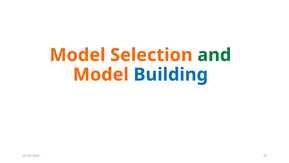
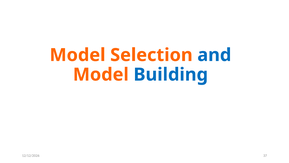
and colour: green -> blue
